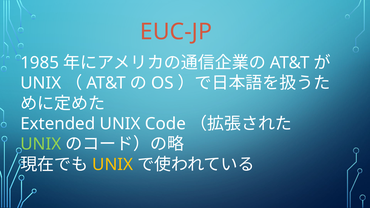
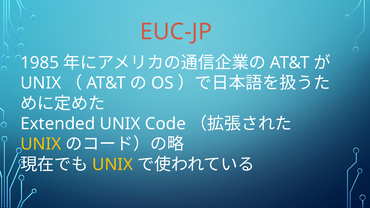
UNIX at (41, 144) colour: light green -> yellow
